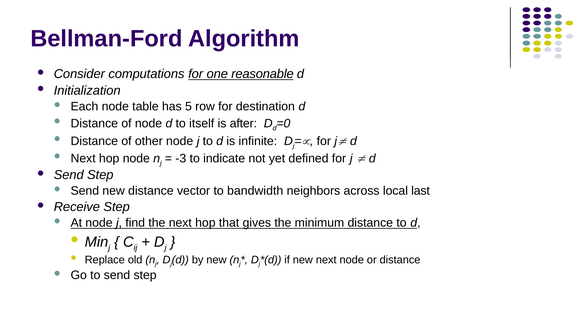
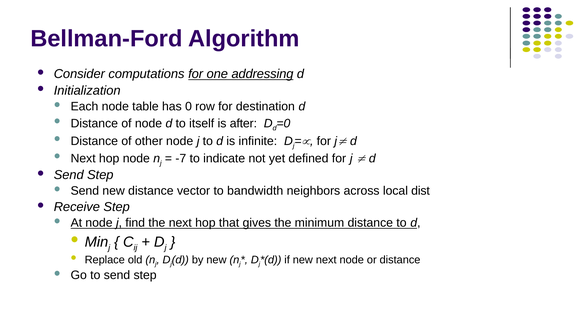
reasonable: reasonable -> addressing
5: 5 -> 0
-3: -3 -> -7
last: last -> dist
